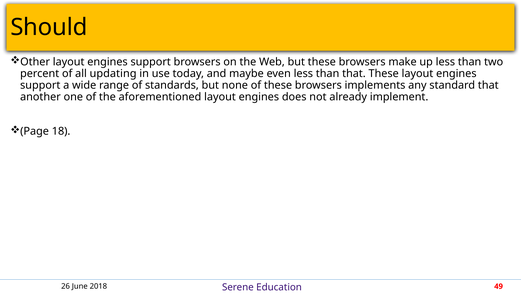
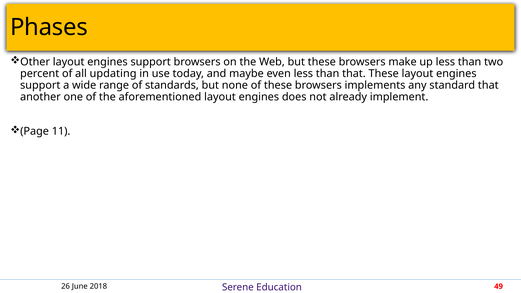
Should: Should -> Phases
18: 18 -> 11
